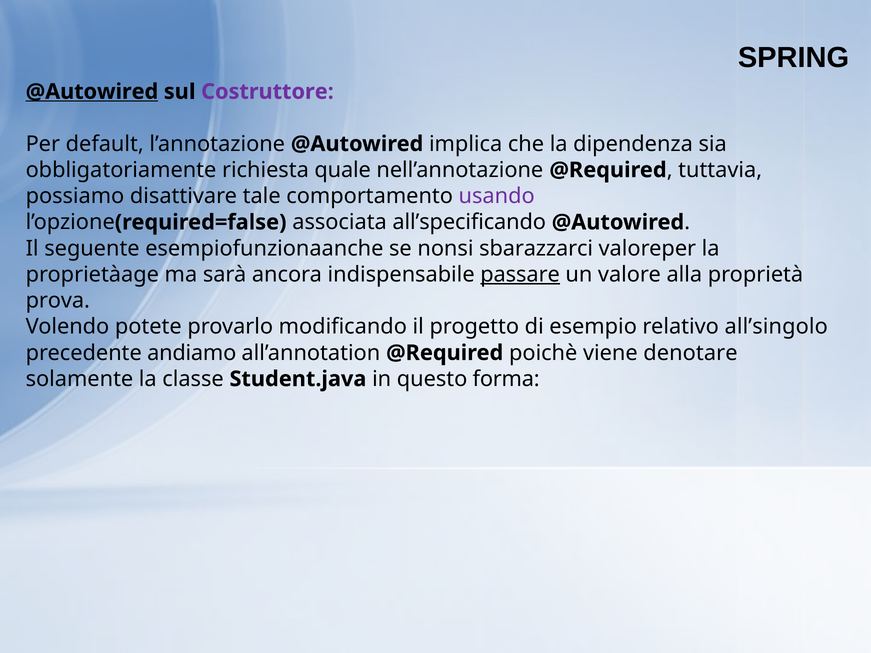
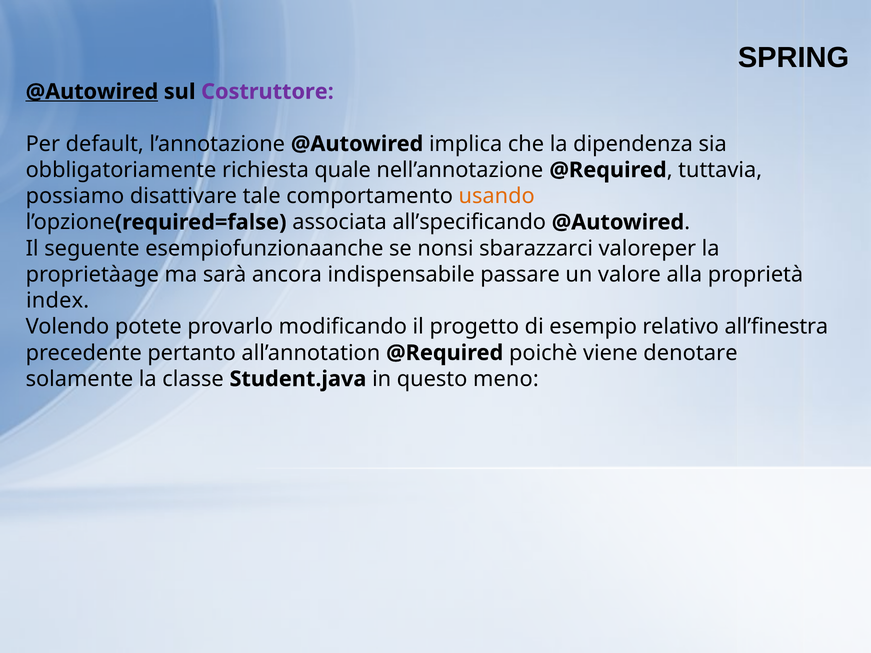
usando colour: purple -> orange
passare underline: present -> none
prova: prova -> index
all’singolo: all’singolo -> all’finestra
andiamo: andiamo -> pertanto
forma: forma -> meno
